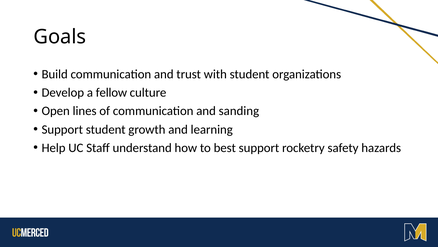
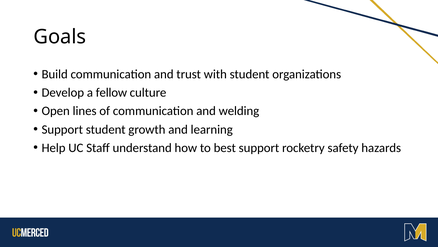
sanding: sanding -> welding
